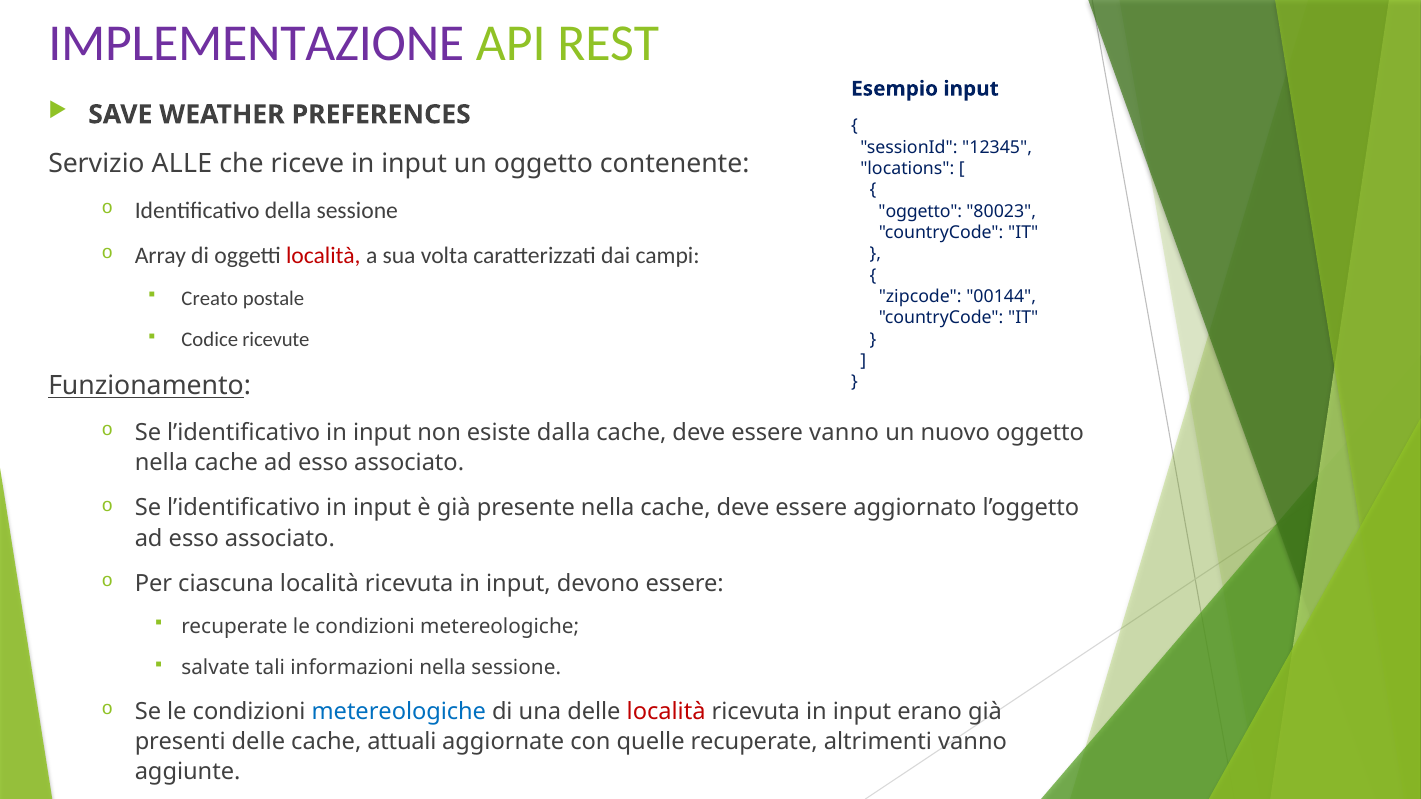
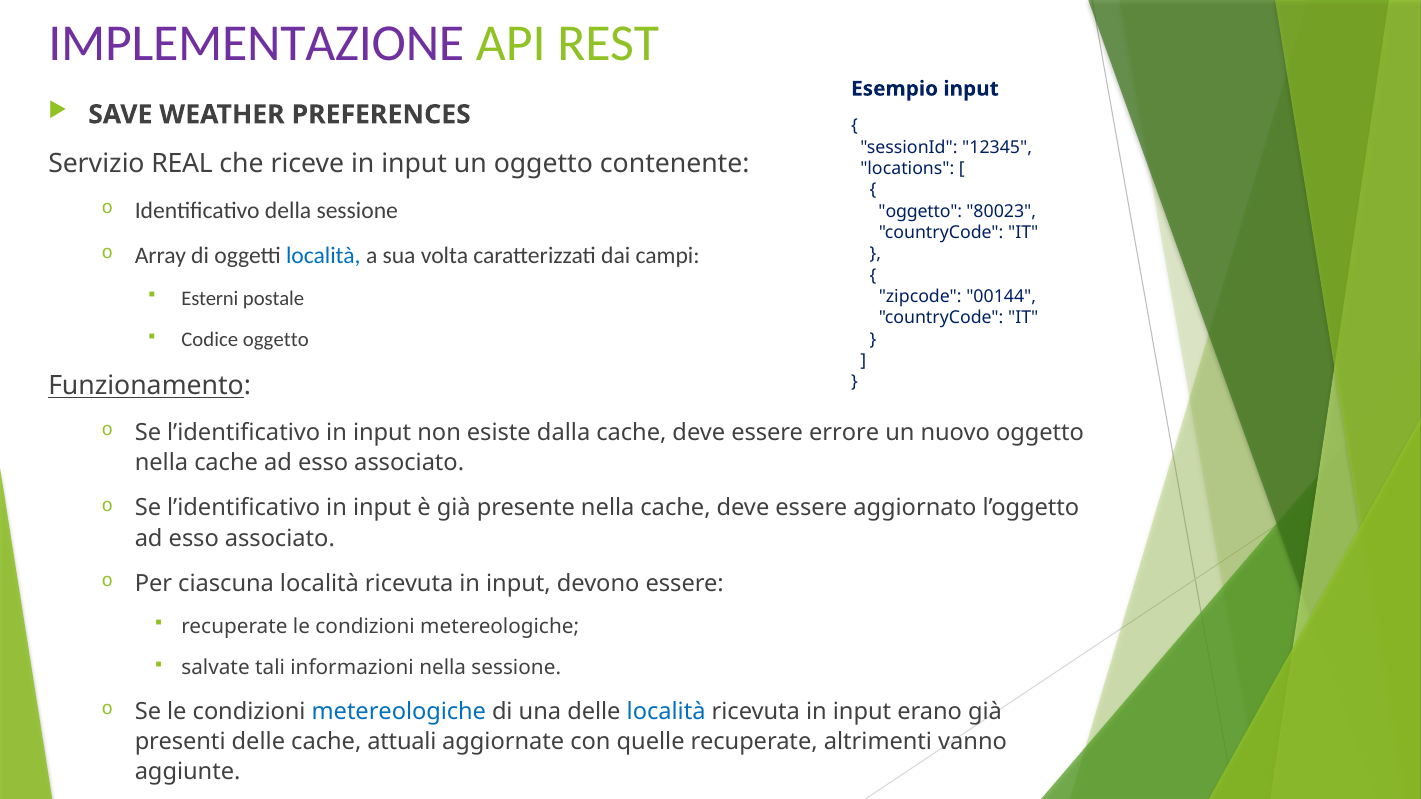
ALLE: ALLE -> REAL
località at (323, 256) colour: red -> blue
Creato: Creato -> Esterni
Codice ricevute: ricevute -> oggetto
essere vanno: vanno -> errore
località at (666, 712) colour: red -> blue
